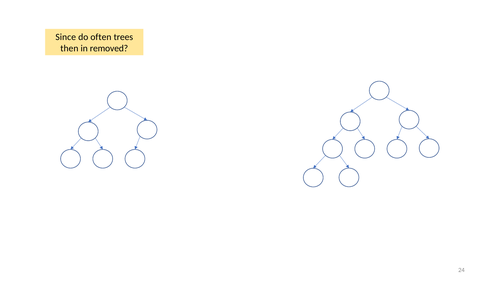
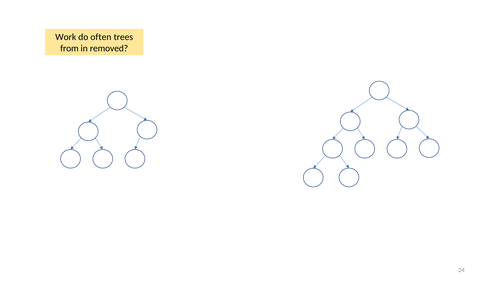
Since: Since -> Work
then: then -> from
